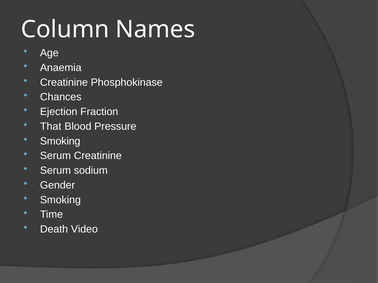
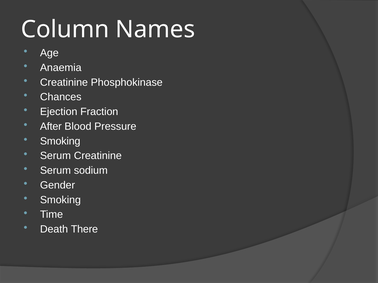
That: That -> After
Video: Video -> There
